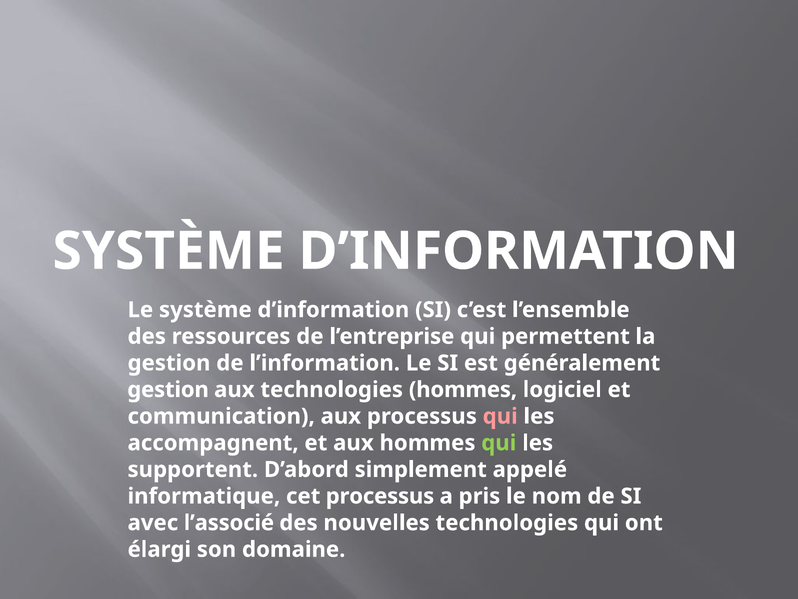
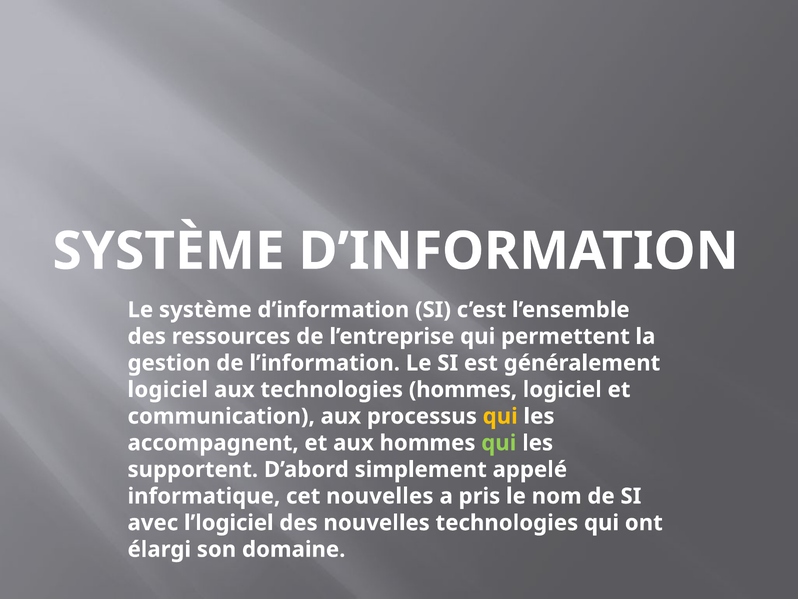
gestion at (168, 389): gestion -> logiciel
qui at (500, 416) colour: pink -> yellow
cet processus: processus -> nouvelles
l’associé: l’associé -> l’logiciel
